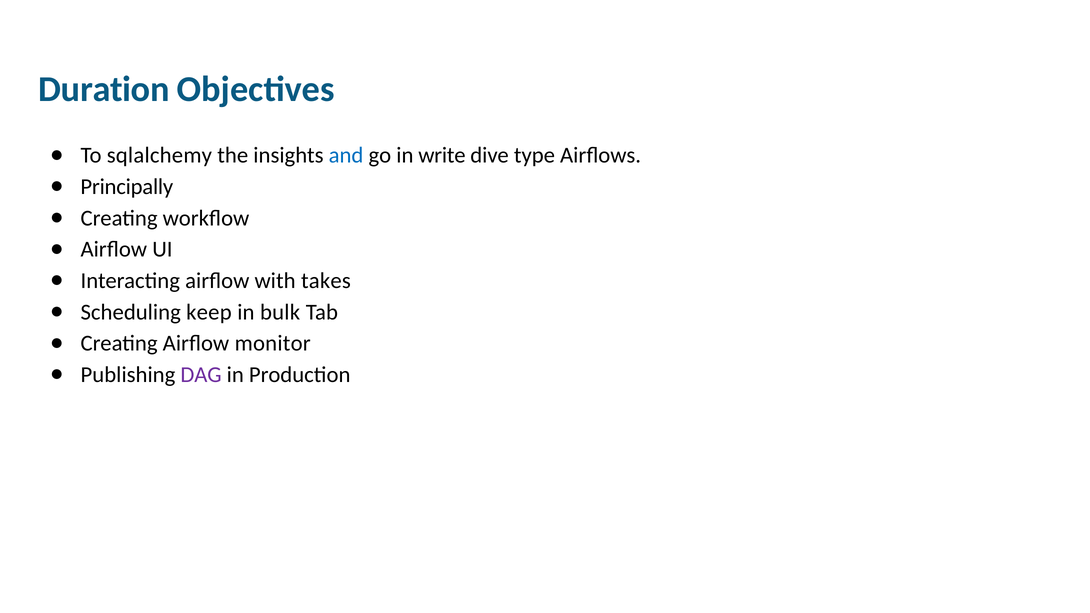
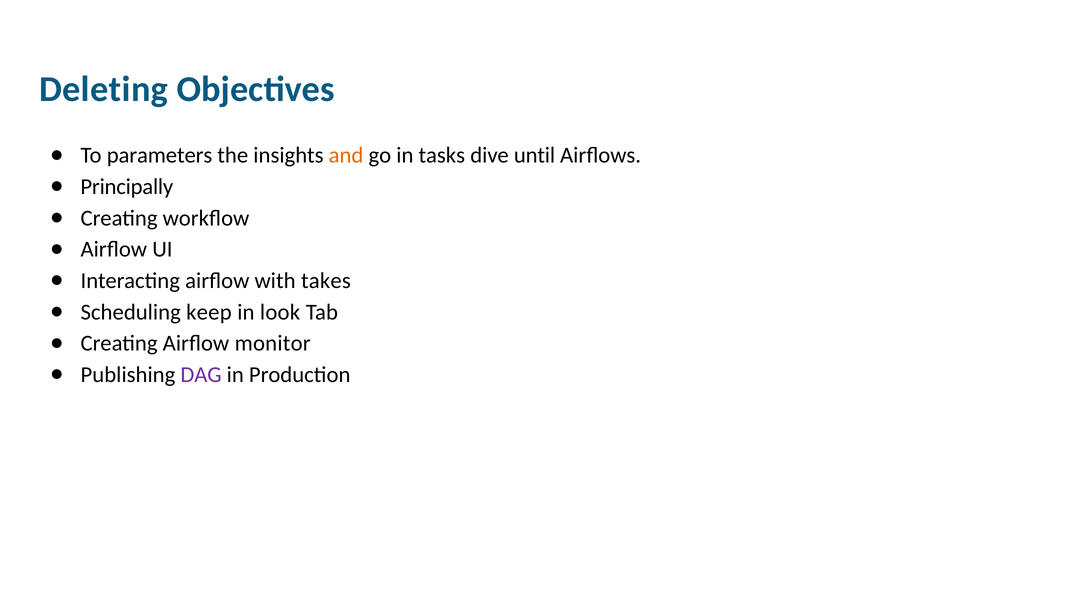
Duration: Duration -> Deleting
sqlalchemy: sqlalchemy -> parameters
and colour: blue -> orange
write: write -> tasks
type: type -> until
bulk: bulk -> look
